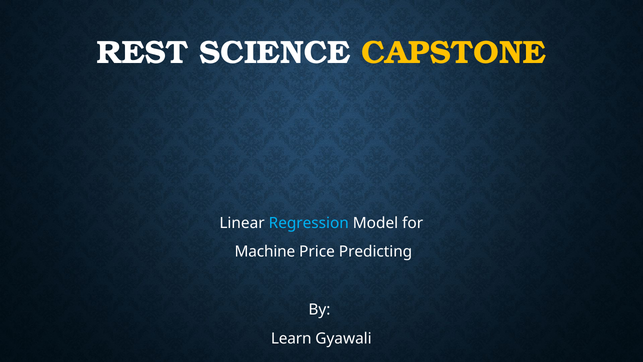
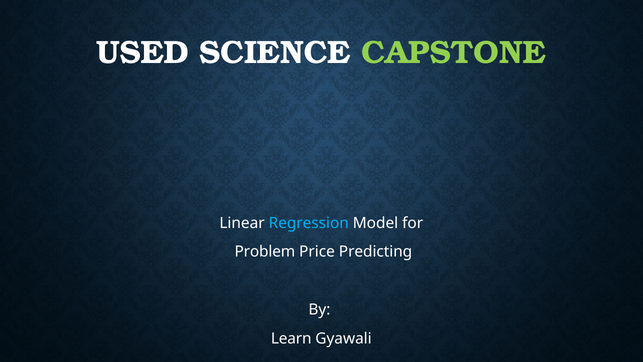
REST: REST -> USED
CAPSTONE colour: yellow -> light green
Machine: Machine -> Problem
